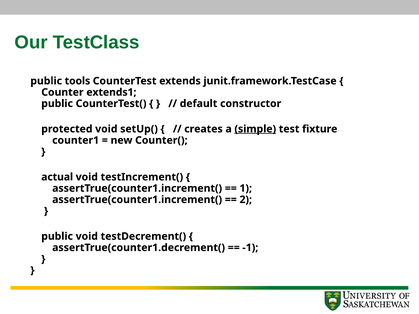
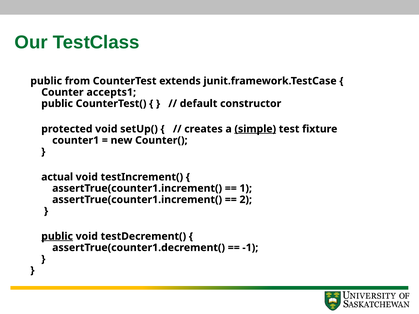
tools: tools -> from
extends1: extends1 -> accepts1
public at (57, 236) underline: none -> present
